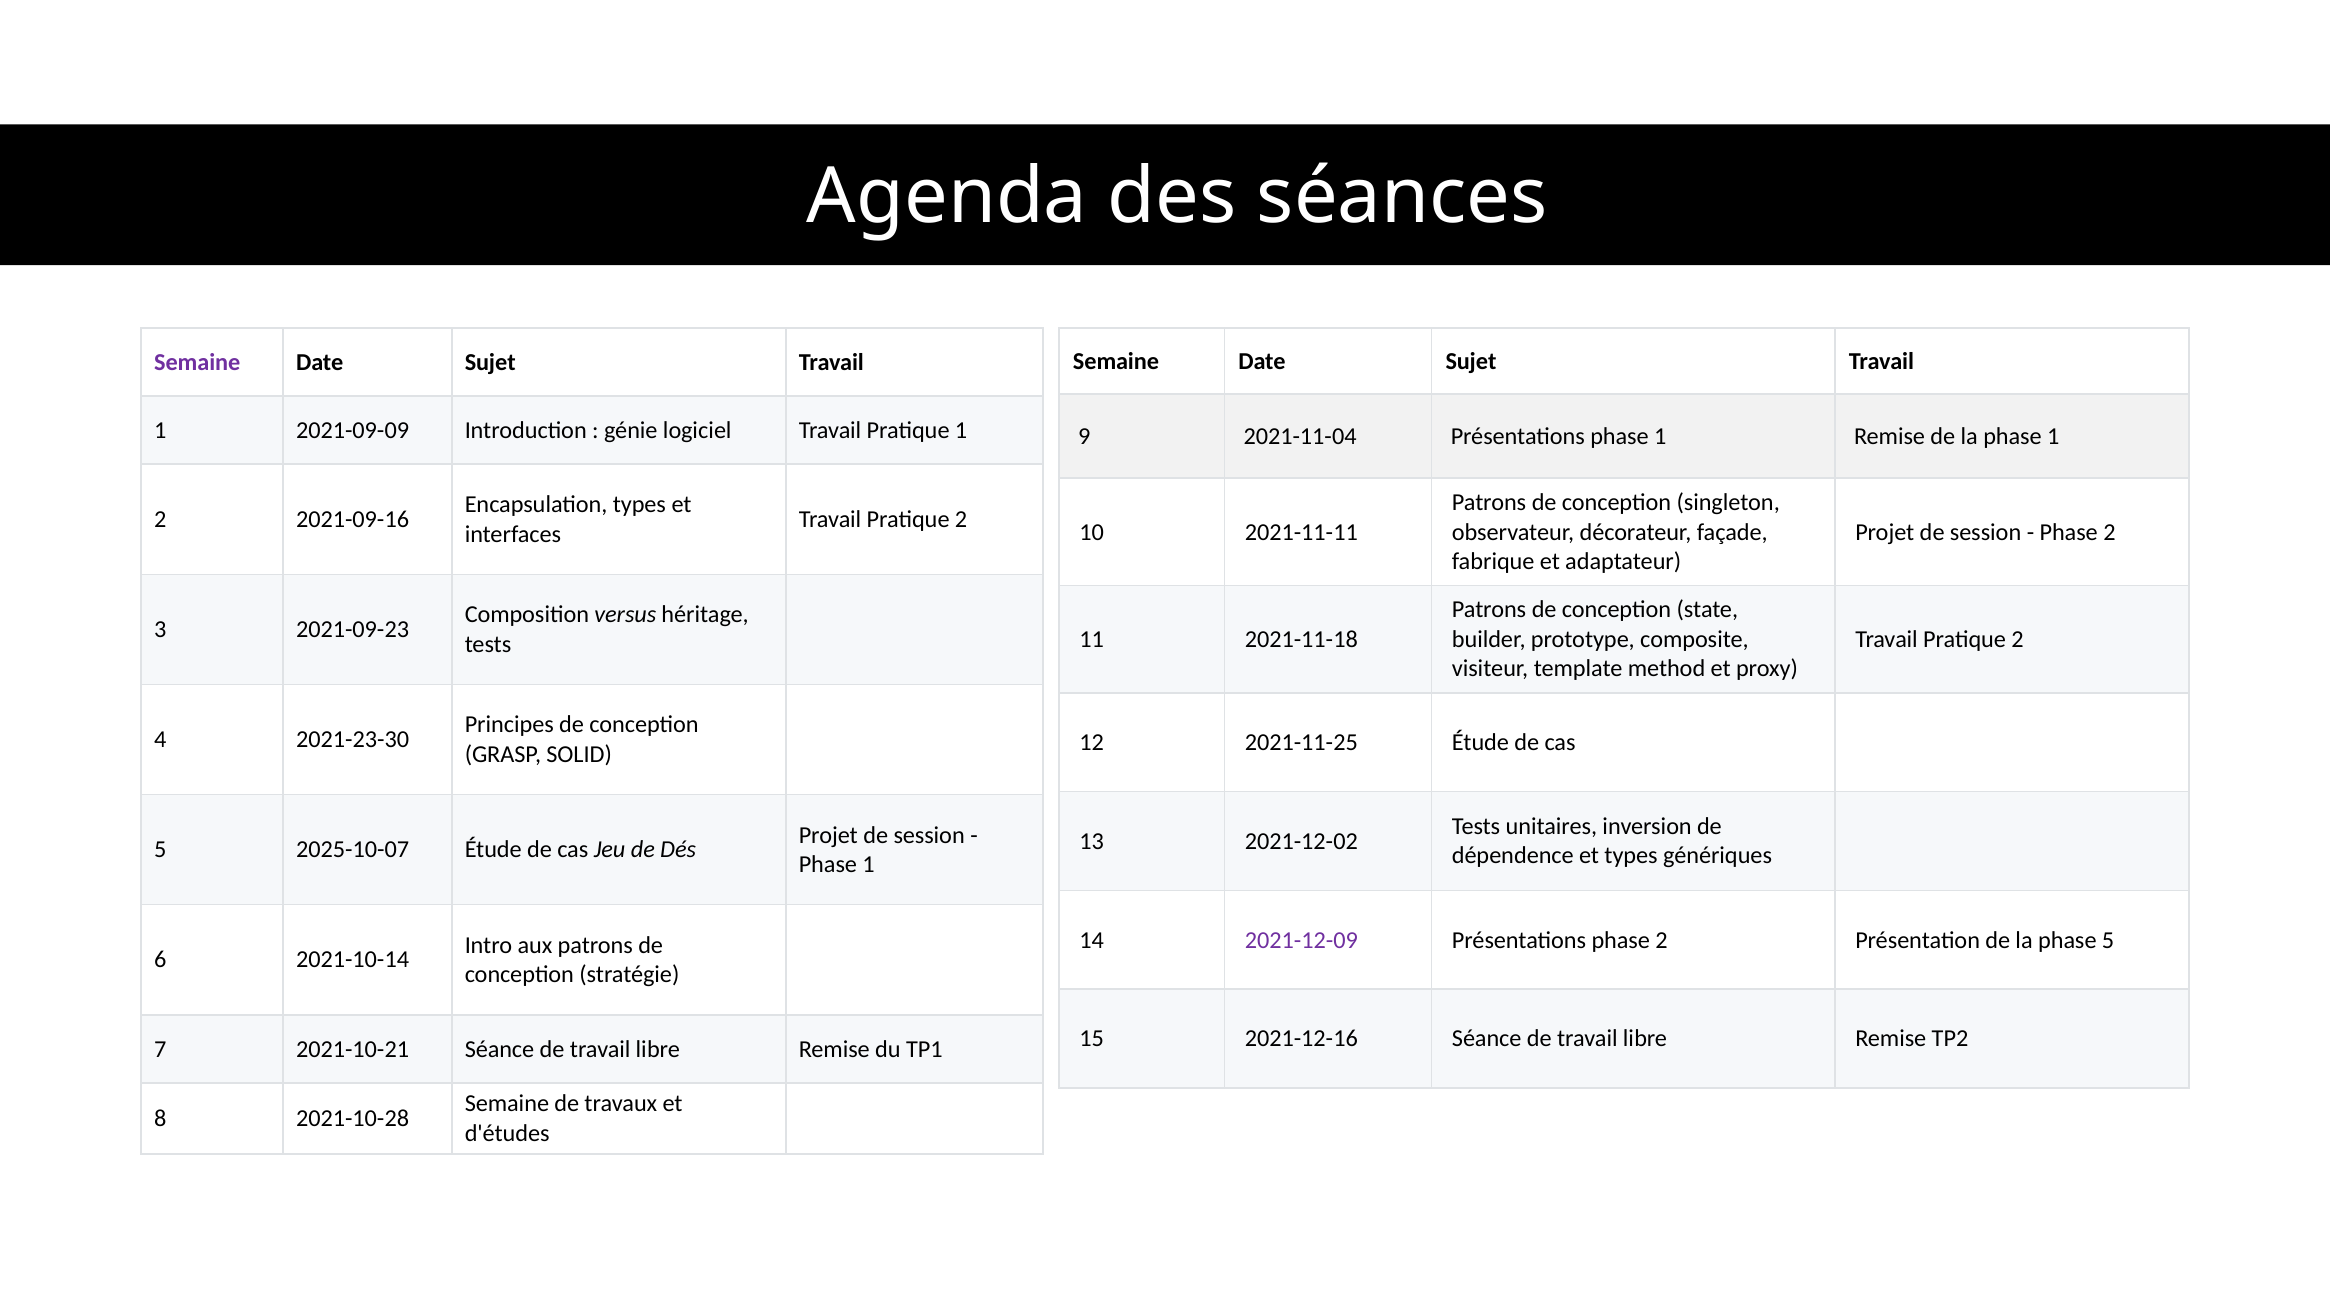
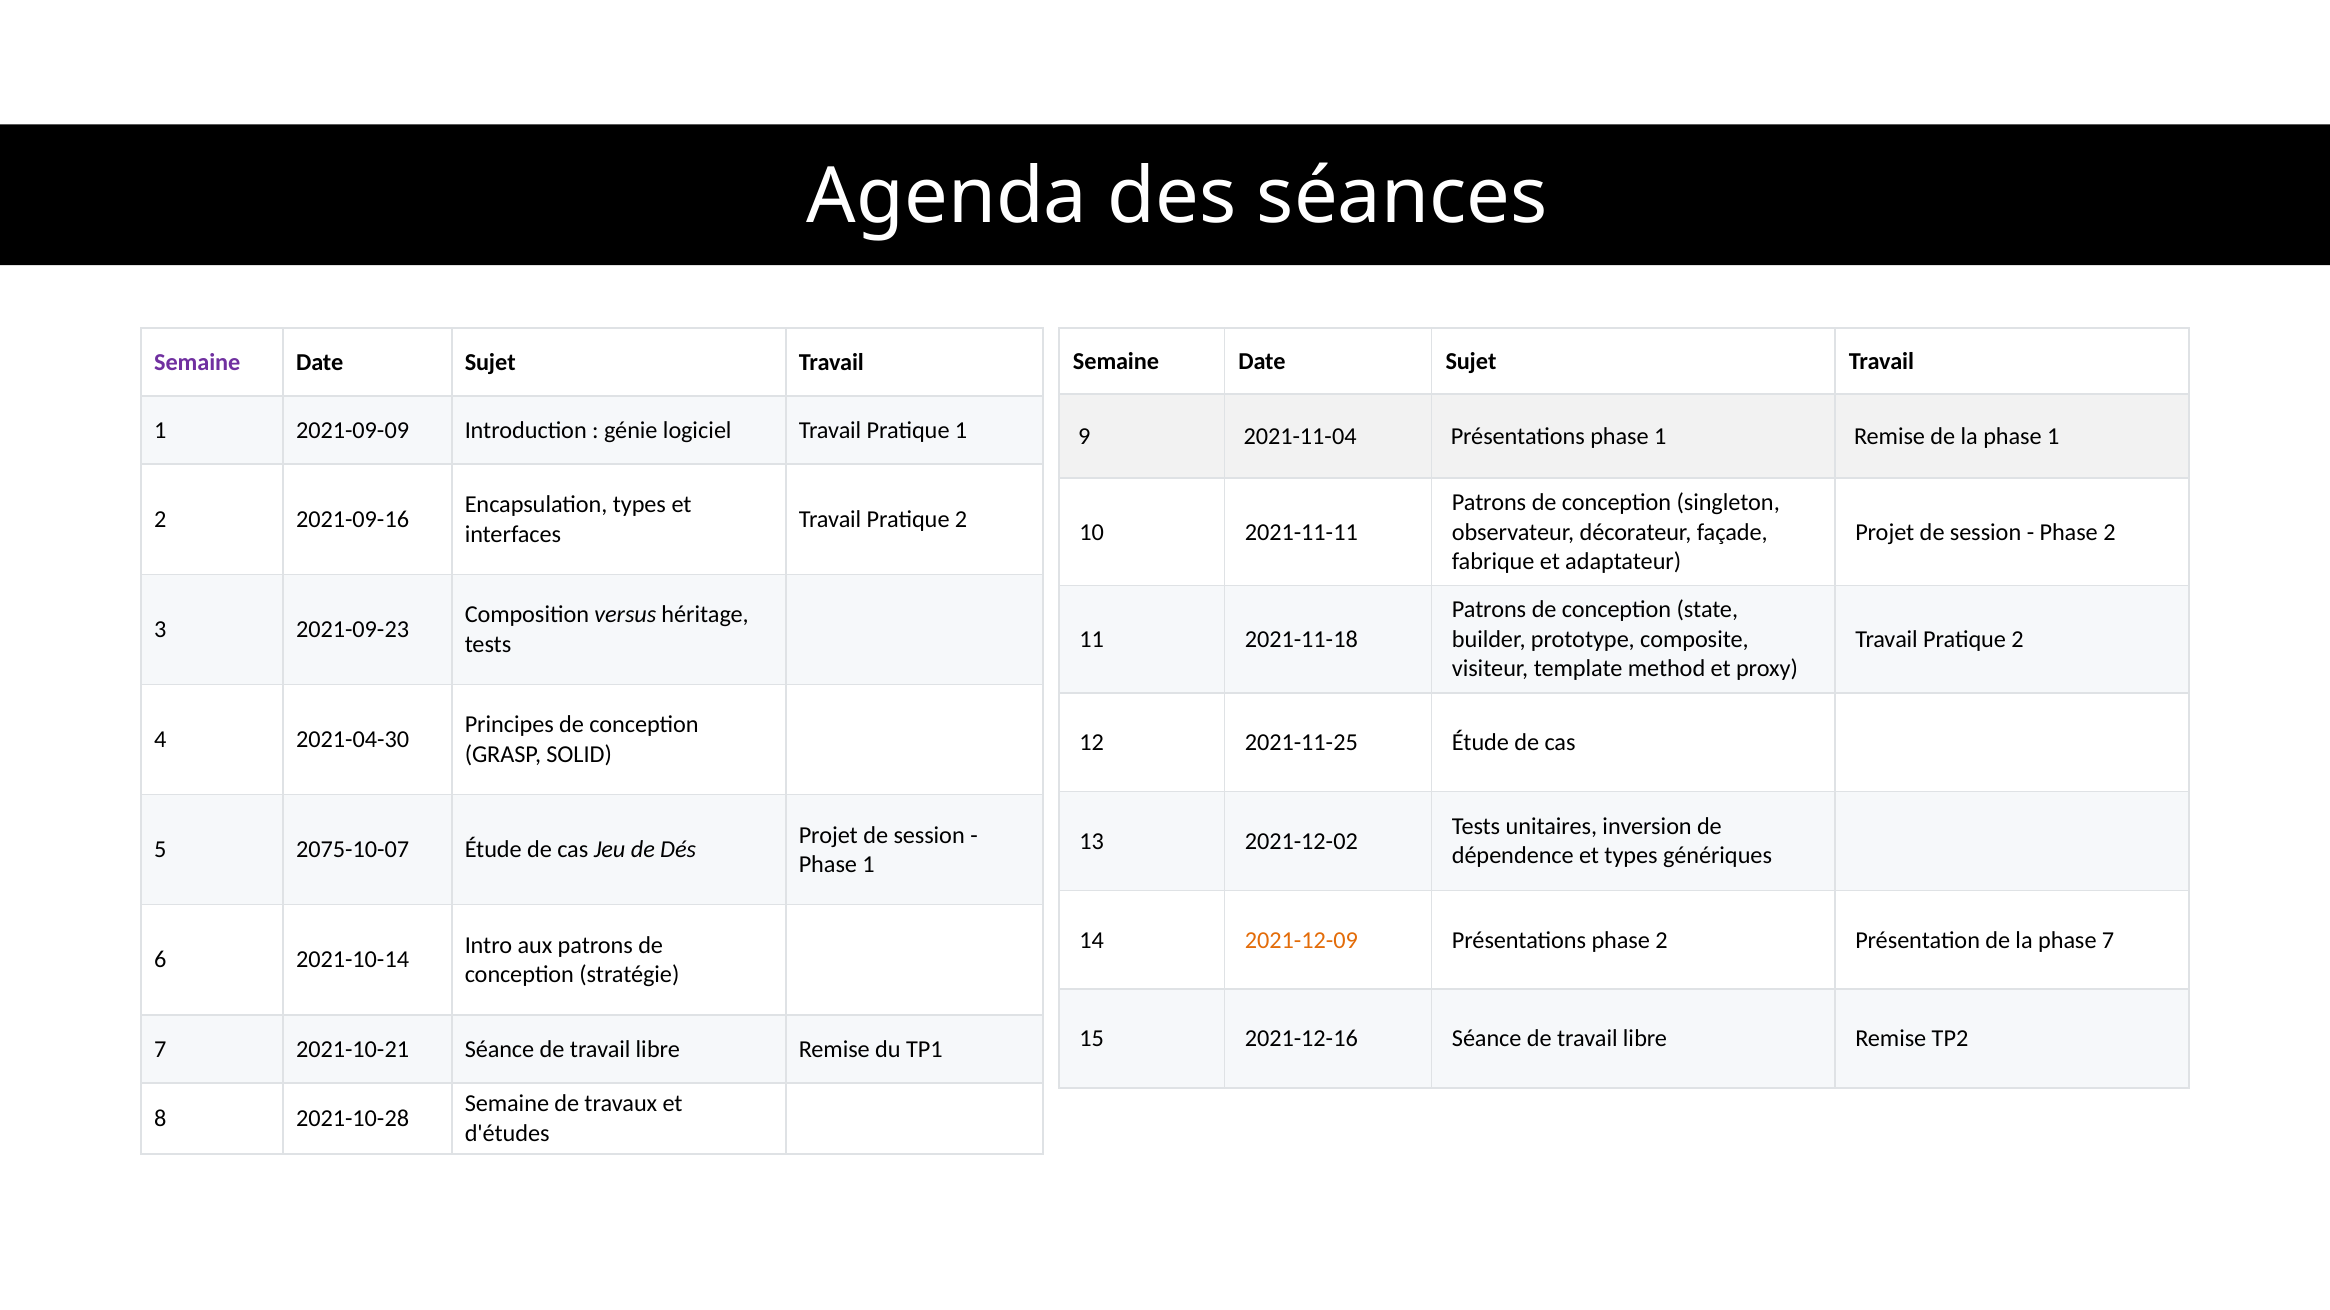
2021-23-30: 2021-23-30 -> 2021-04-30
2025-10-07: 2025-10-07 -> 2075-10-07
2021-12-09 colour: purple -> orange
phase 5: 5 -> 7
